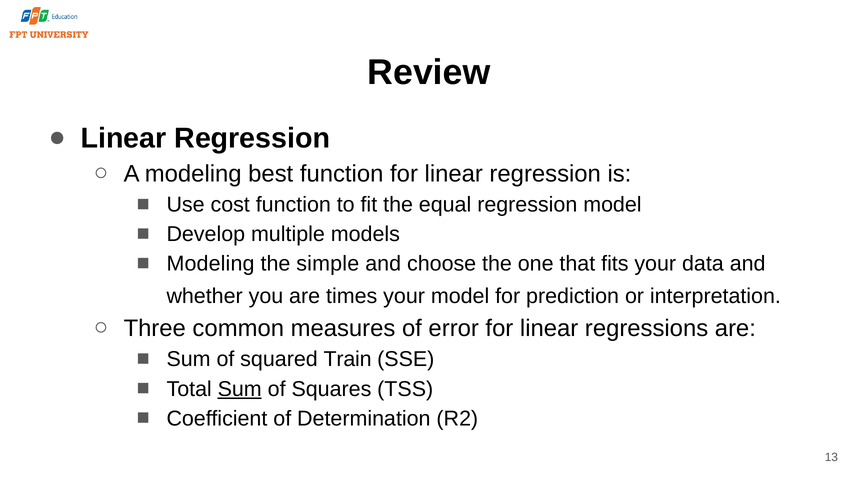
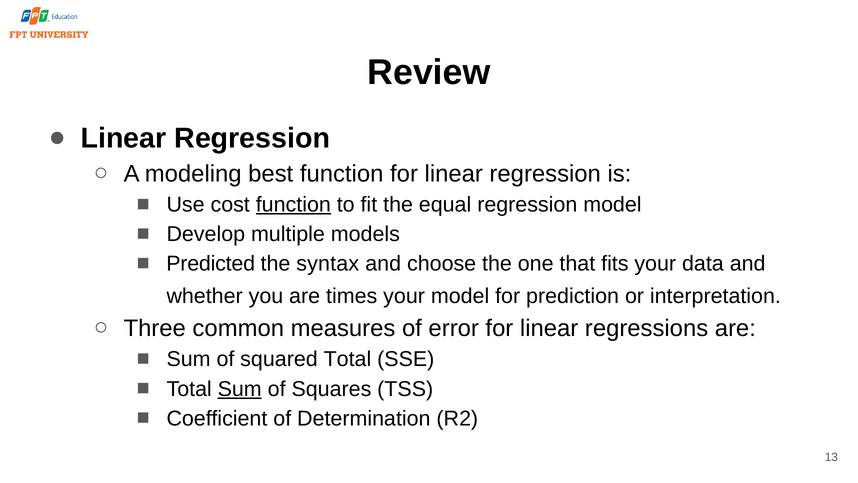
function at (293, 204) underline: none -> present
Modeling at (211, 264): Modeling -> Predicted
simple: simple -> syntax
squared Train: Train -> Total
